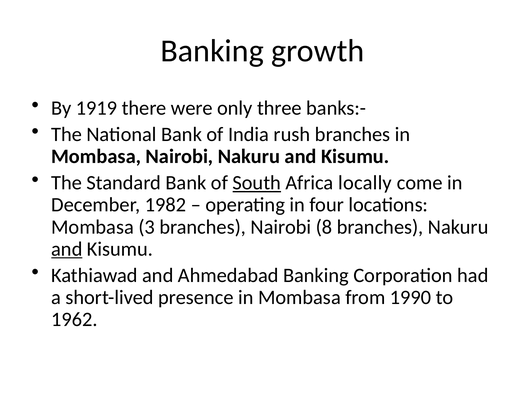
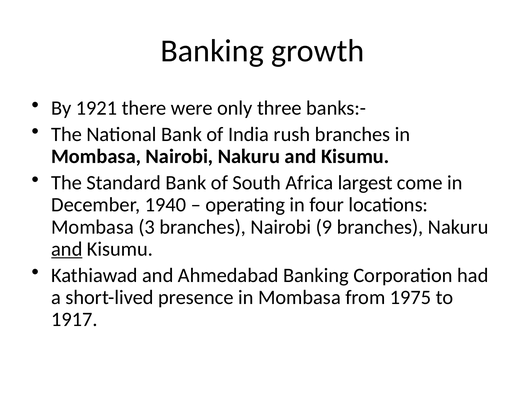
1919: 1919 -> 1921
South underline: present -> none
locally: locally -> largest
1982: 1982 -> 1940
8: 8 -> 9
1990: 1990 -> 1975
1962: 1962 -> 1917
